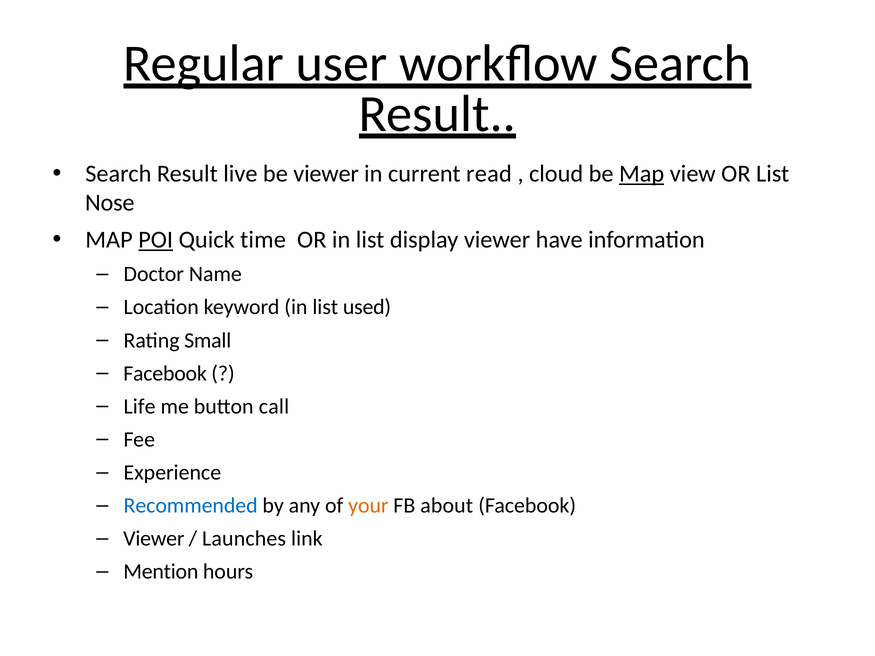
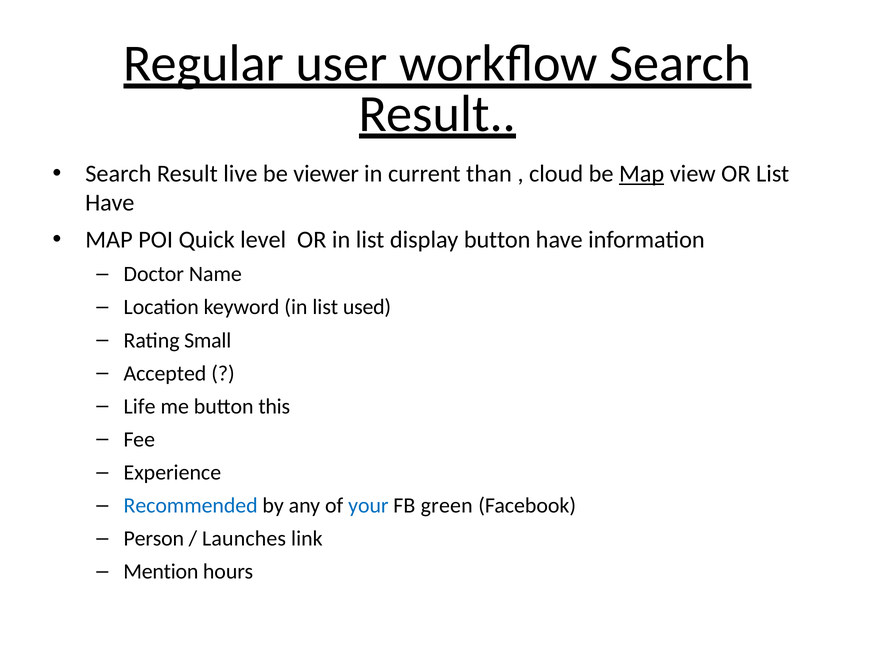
read: read -> than
Nose at (110, 203): Nose -> Have
POI underline: present -> none
time: time -> level
display viewer: viewer -> button
Facebook at (165, 374): Facebook -> Accepted
call: call -> this
your colour: orange -> blue
about: about -> green
Viewer at (154, 539): Viewer -> Person
